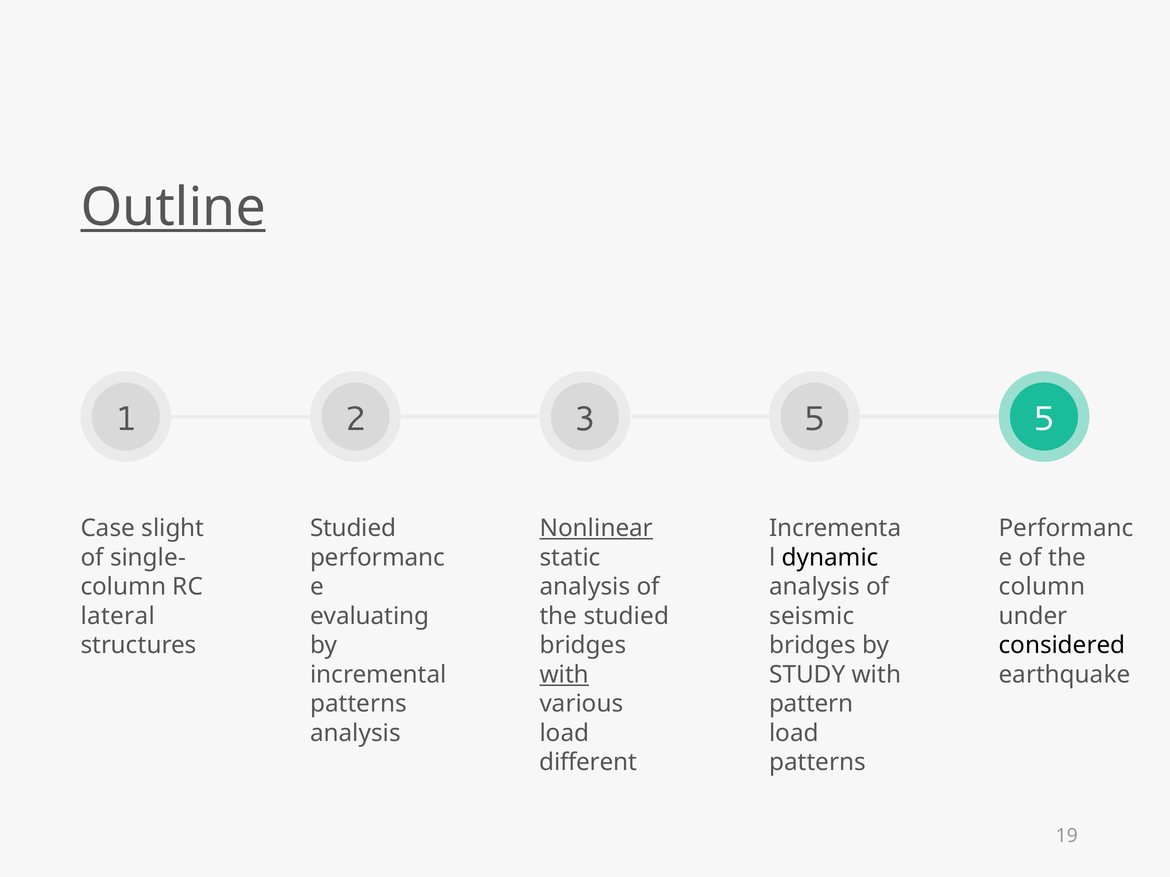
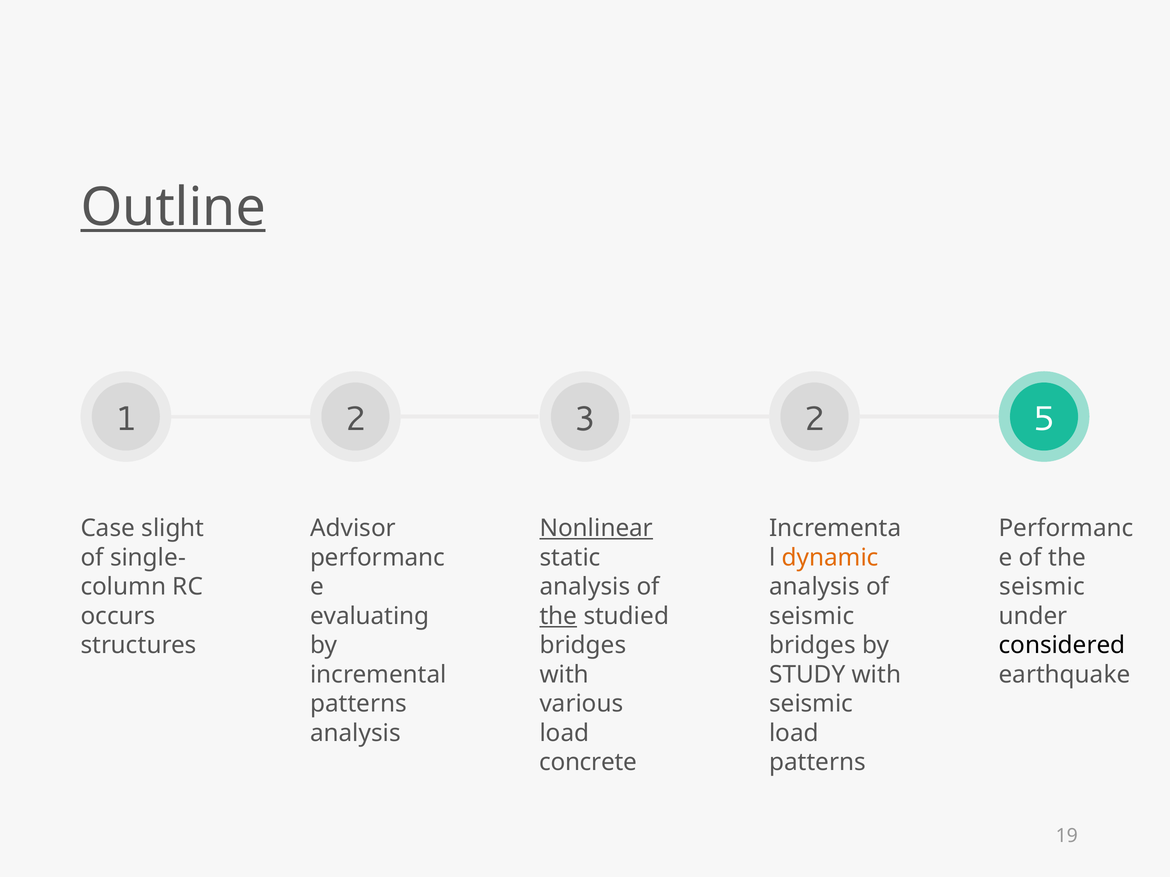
3 5: 5 -> 2
Studied at (353, 529): Studied -> Advisor
dynamic colour: black -> orange
column at (1042, 587): column -> seismic
lateral: lateral -> occurs
the at (558, 616) underline: none -> present
with at (564, 675) underline: present -> none
pattern at (811, 704): pattern -> seismic
different: different -> concrete
